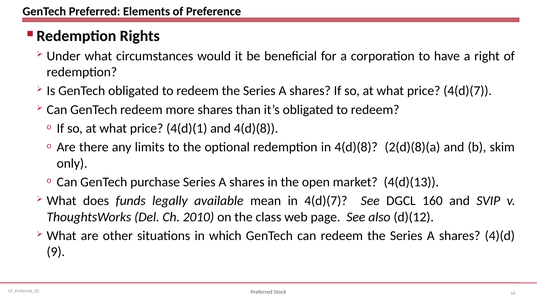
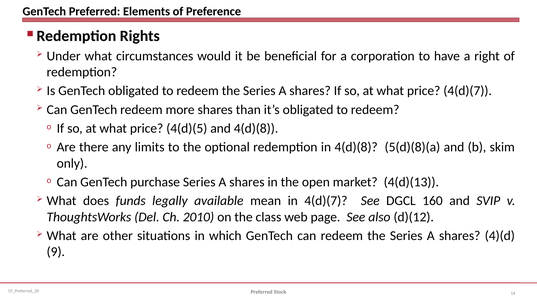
4(d)(1: 4(d)(1 -> 4(d)(5
2(d)(8)(a: 2(d)(8)(a -> 5(d)(8)(a
